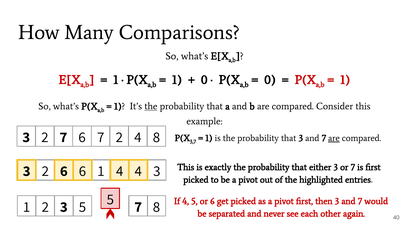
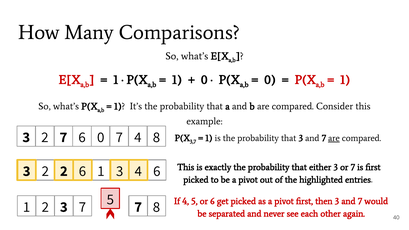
the at (151, 106) underline: present -> none
2 7: 7 -> 0
6 2: 2 -> 7
6 at (64, 171): 6 -> 2
4 at (120, 171): 4 -> 3
1 3: 3 -> 6
1 5: 5 -> 7
